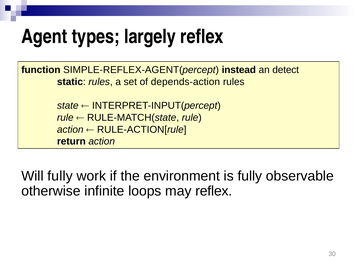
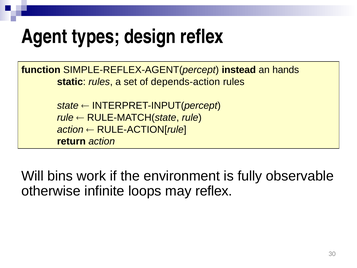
largely: largely -> design
detect: detect -> hands
Will fully: fully -> bins
